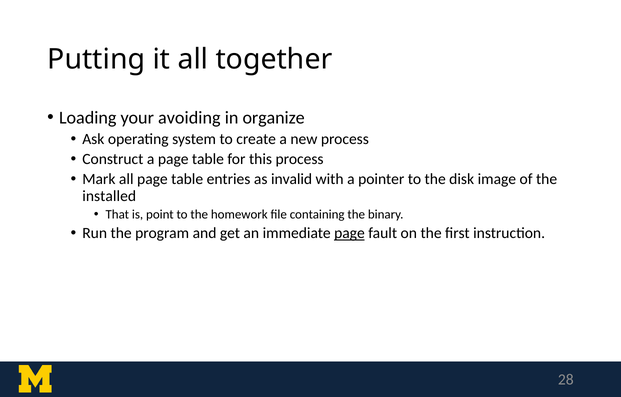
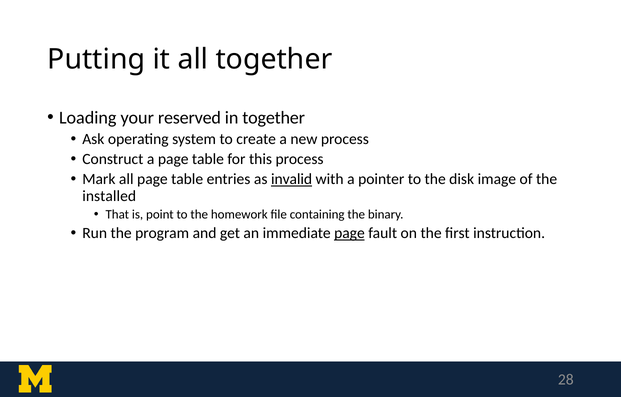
avoiding: avoiding -> reserved
in organize: organize -> together
invalid underline: none -> present
